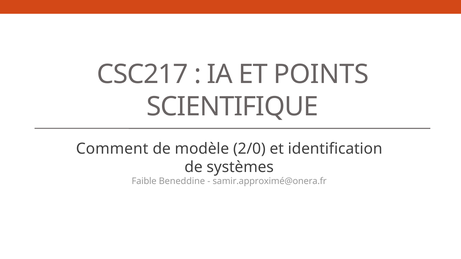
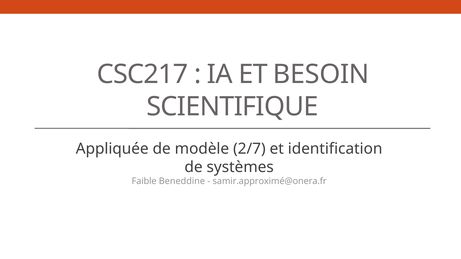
POINTS: POINTS -> BESOIN
Comment: Comment -> Appliquée
2/0: 2/0 -> 2/7
